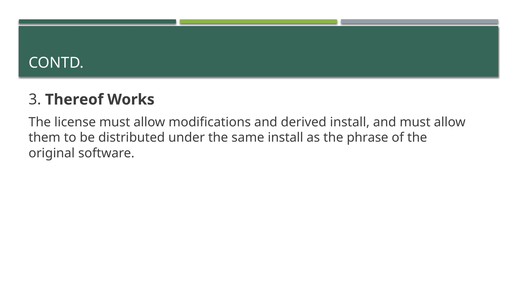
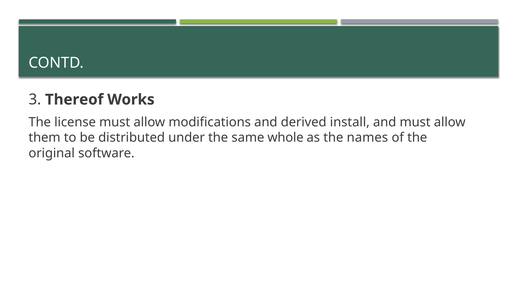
same install: install -> whole
phrase: phrase -> names
